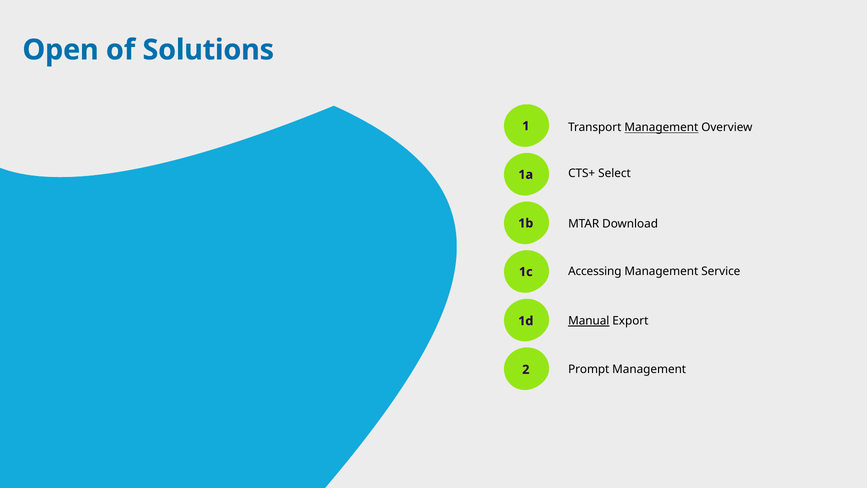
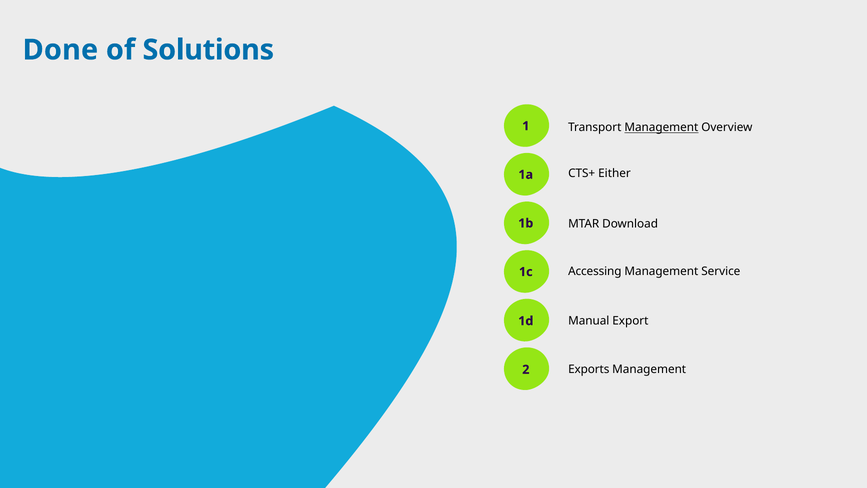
Open: Open -> Done
Select: Select -> Either
Manual underline: present -> none
Prompt: Prompt -> Exports
